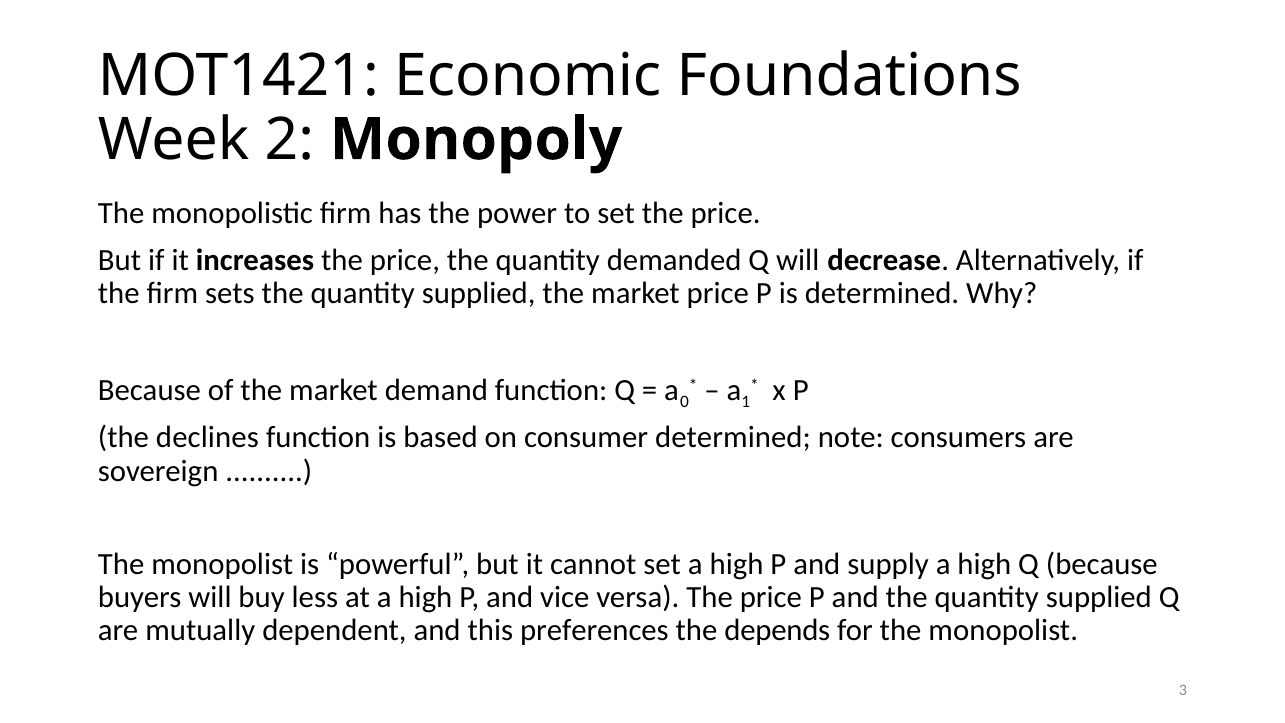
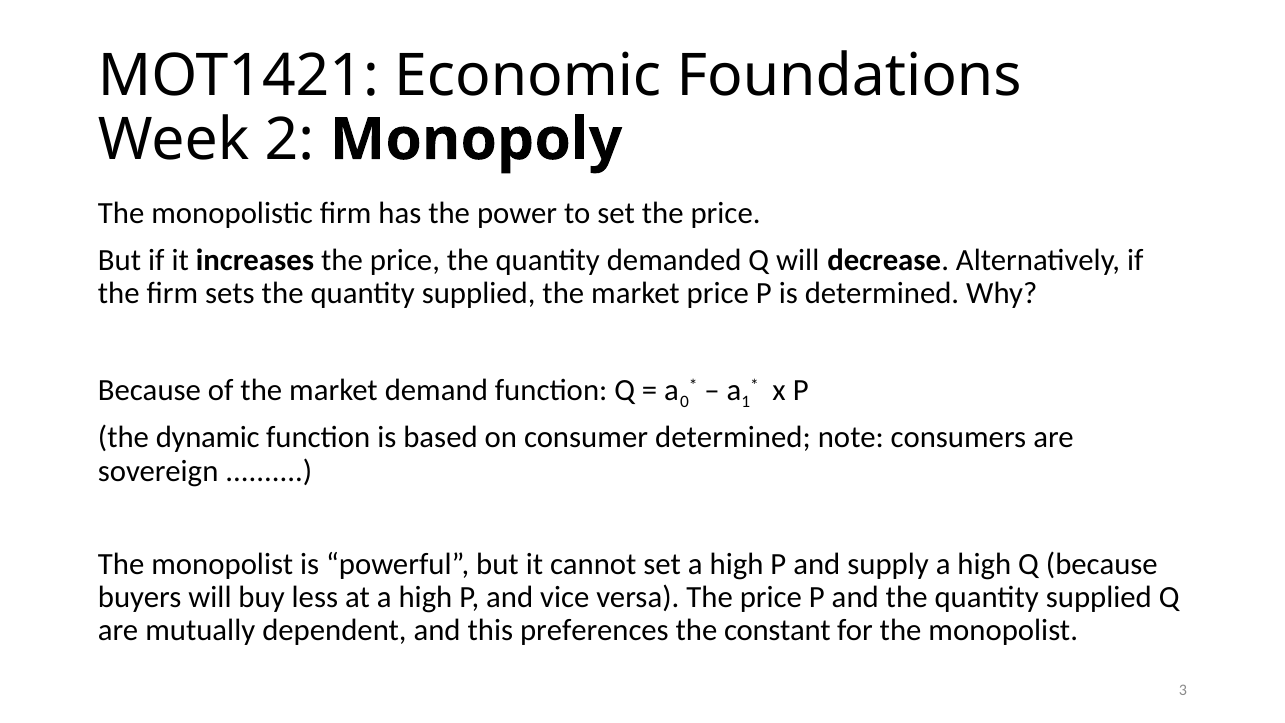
declines: declines -> dynamic
depends: depends -> constant
